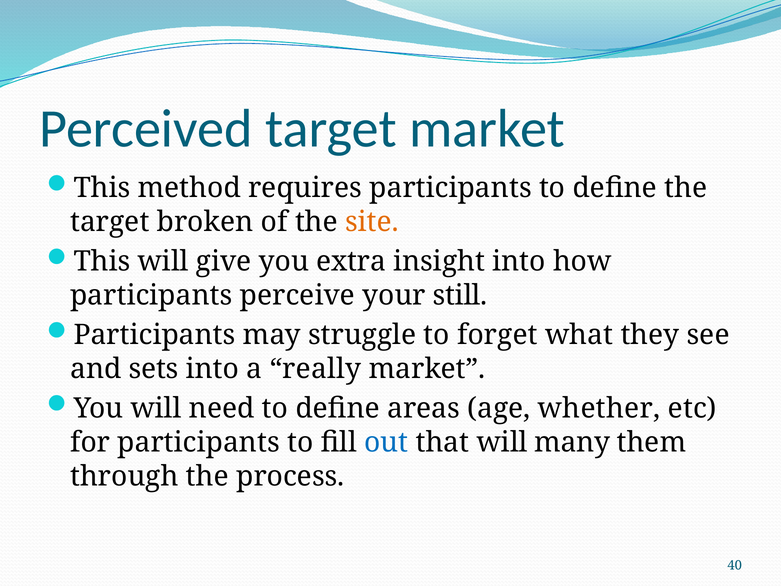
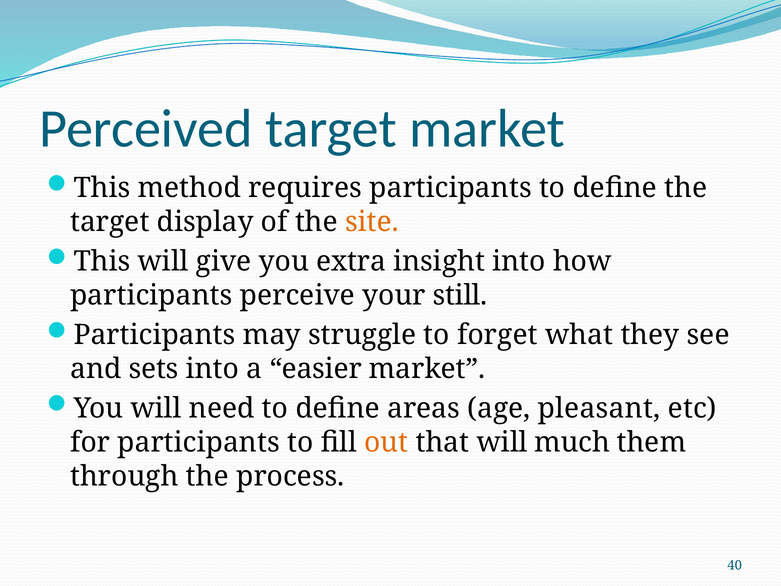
broken: broken -> display
really: really -> easier
whether: whether -> pleasant
out colour: blue -> orange
many: many -> much
